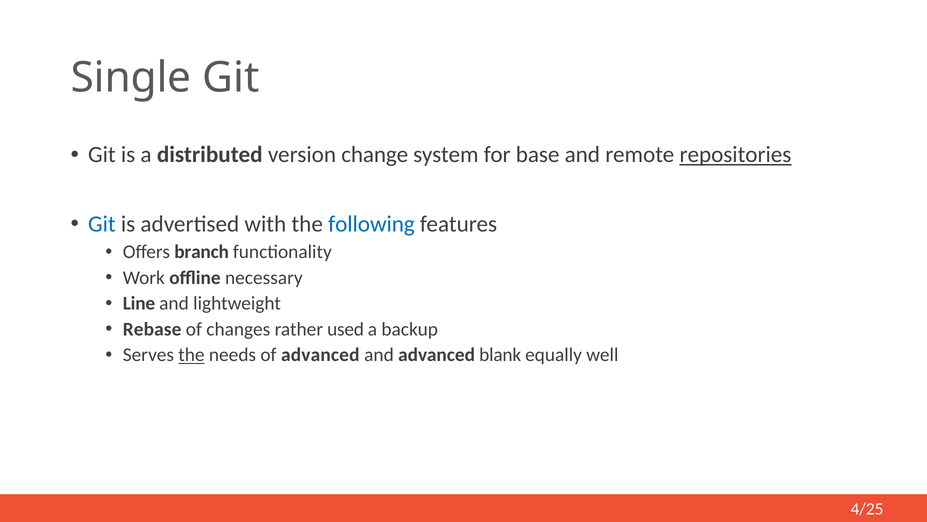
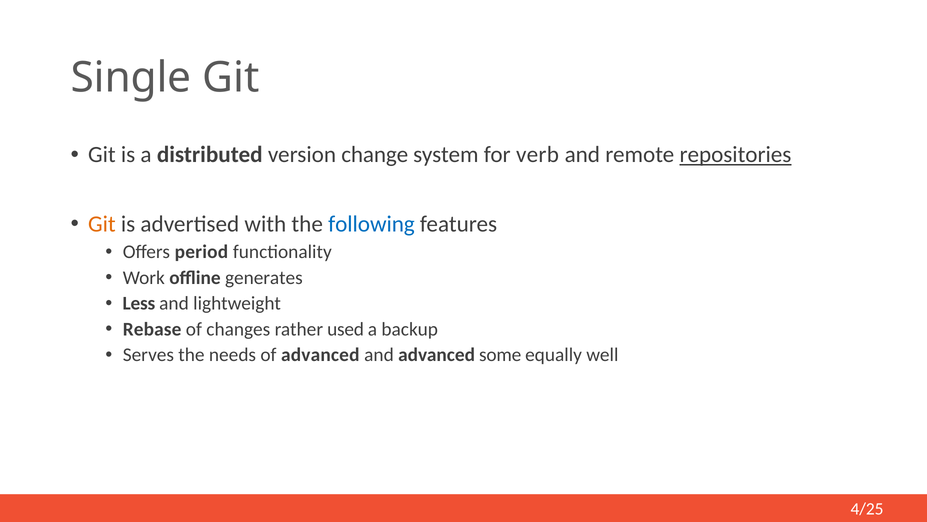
base: base -> verb
Git at (102, 224) colour: blue -> orange
branch: branch -> period
necessary: necessary -> generates
Line: Line -> Less
the at (191, 355) underline: present -> none
blank: blank -> some
